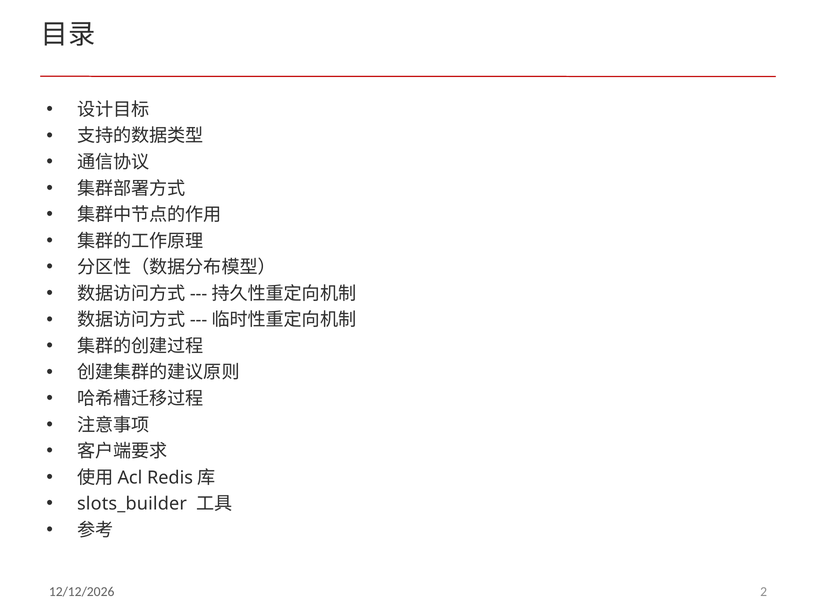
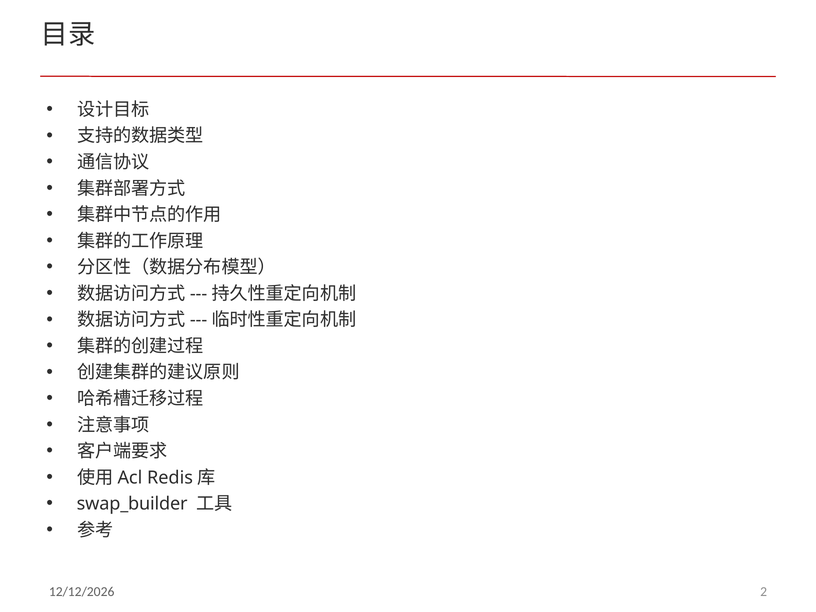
slots_builder: slots_builder -> swap_builder
